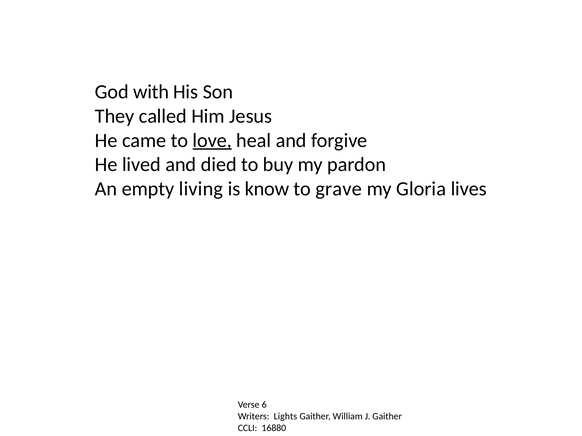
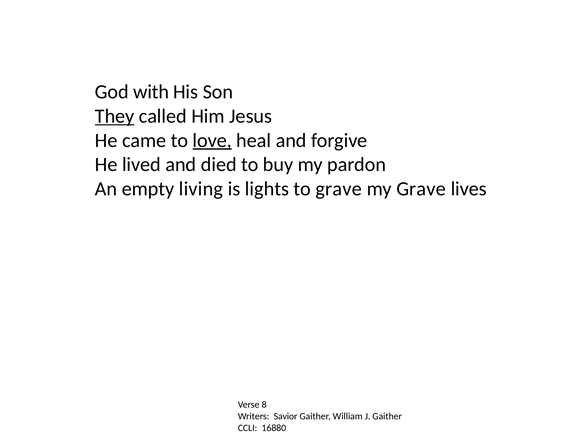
They underline: none -> present
know: know -> lights
my Gloria: Gloria -> Grave
6: 6 -> 8
Lights: Lights -> Savior
